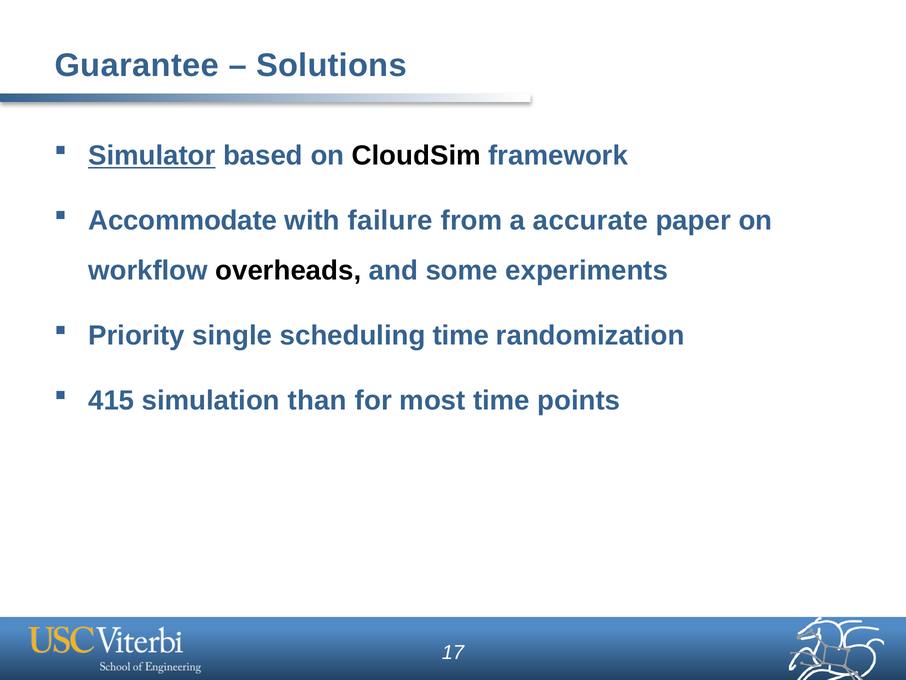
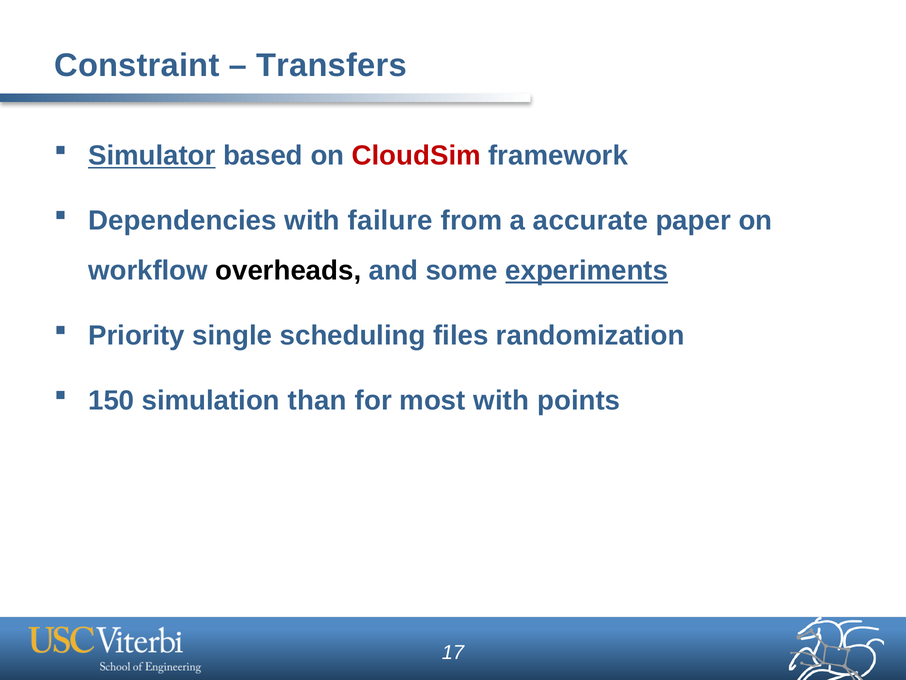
Guarantee: Guarantee -> Constraint
Solutions: Solutions -> Transfers
CloudSim colour: black -> red
Accommodate: Accommodate -> Dependencies
experiments underline: none -> present
scheduling time: time -> files
415: 415 -> 150
most time: time -> with
